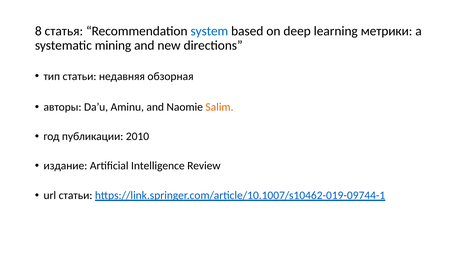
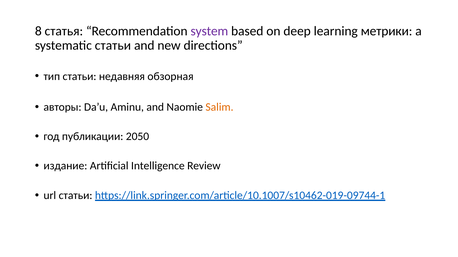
system colour: blue -> purple
systematic mining: mining -> статьи
2010: 2010 -> 2050
